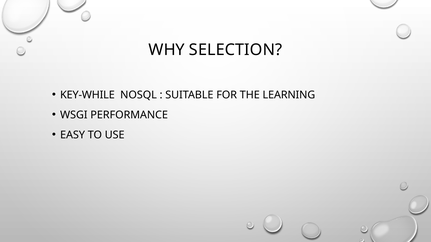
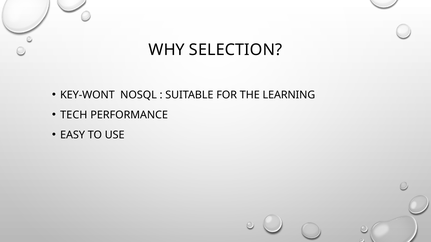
KEY-WHILE: KEY-WHILE -> KEY-WONT
WSGI: WSGI -> TECH
